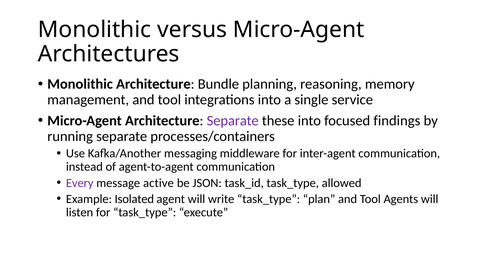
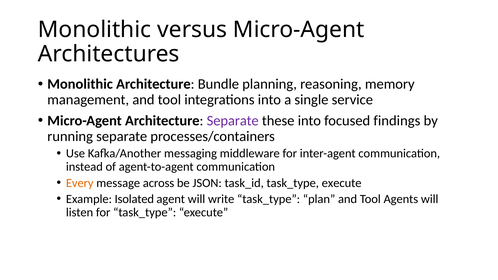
Every colour: purple -> orange
active: active -> across
task_id task_type allowed: allowed -> execute
